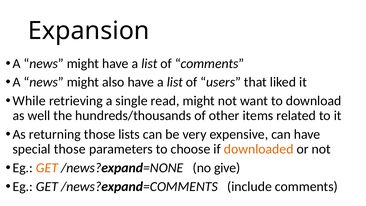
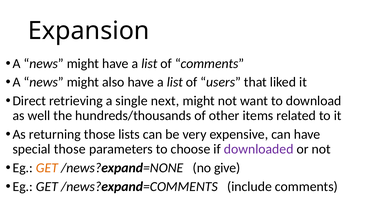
While: While -> Direct
read: read -> next
downloaded colour: orange -> purple
